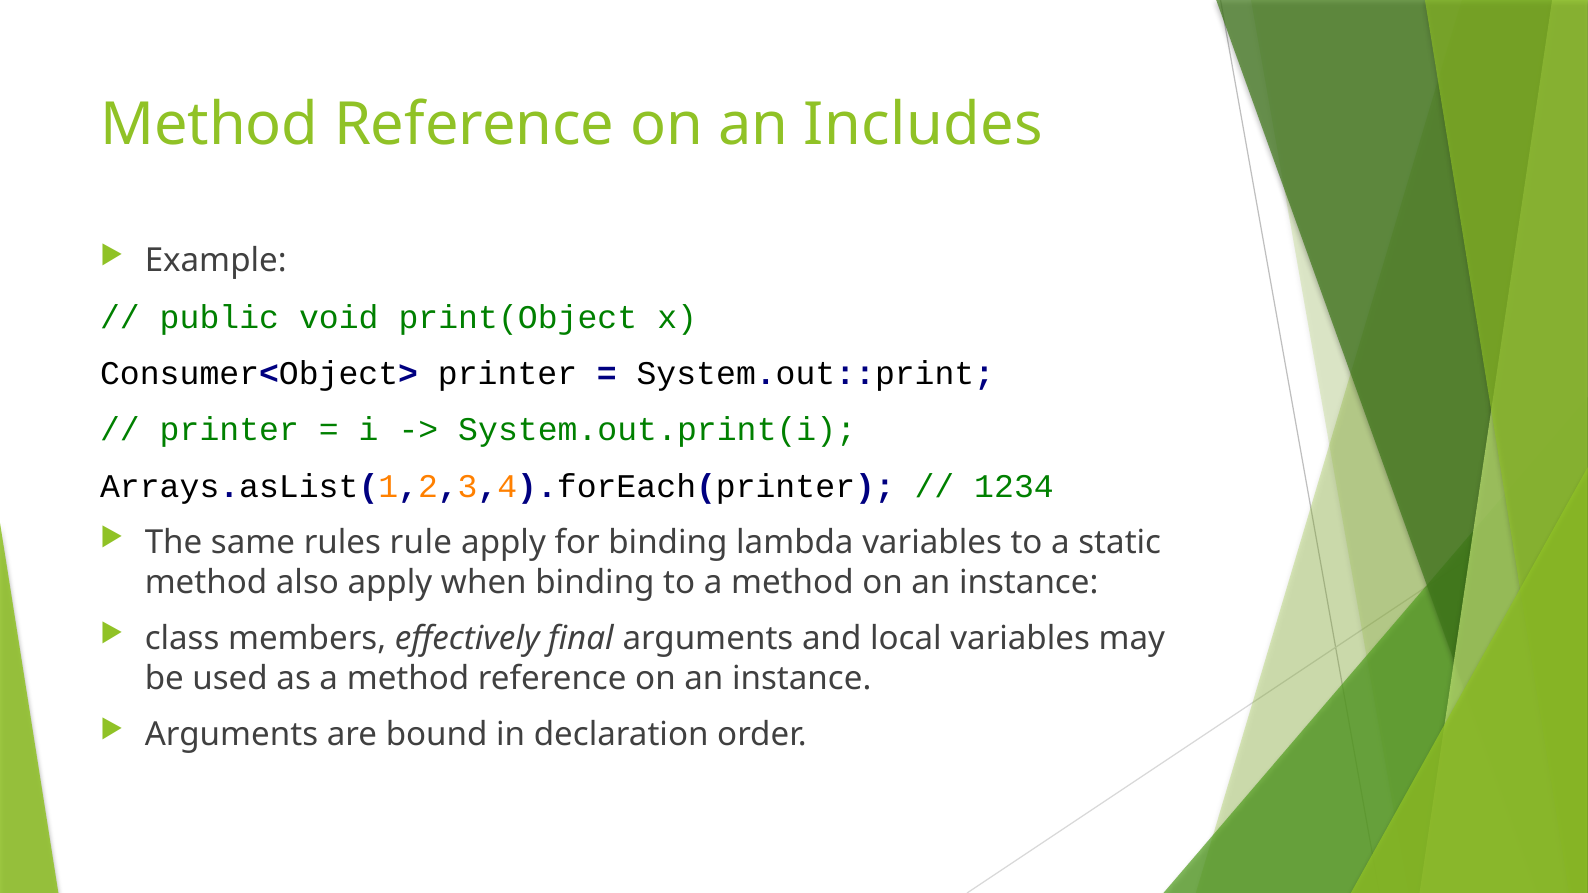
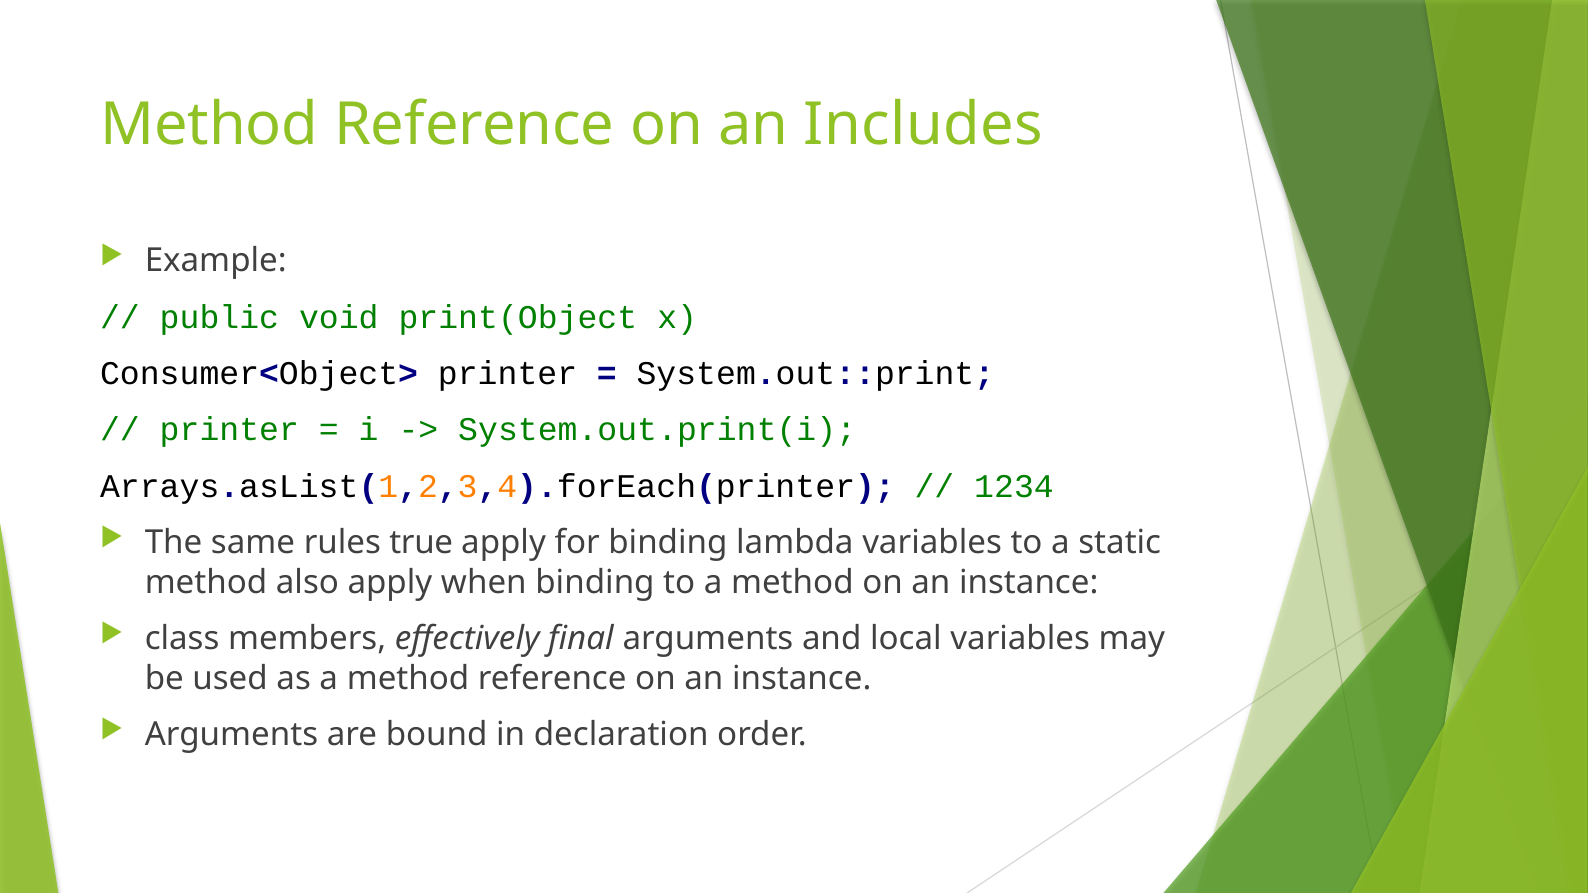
rule: rule -> true
